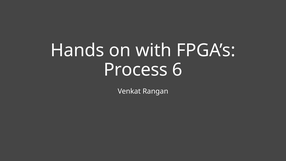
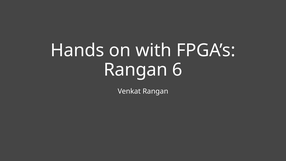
Process at (136, 70): Process -> Rangan
